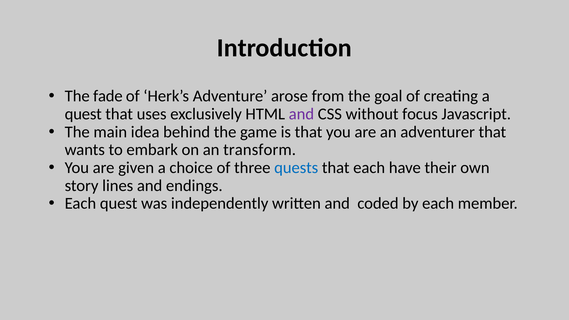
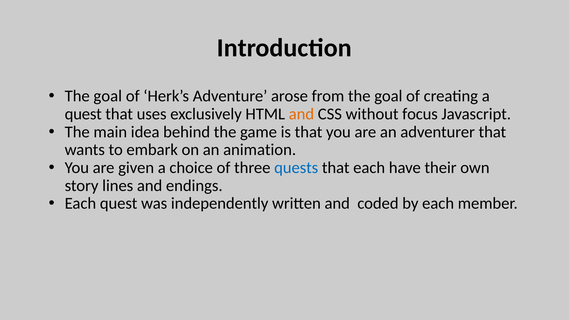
fade at (108, 96): fade -> goal
and at (301, 114) colour: purple -> orange
transform: transform -> animation
